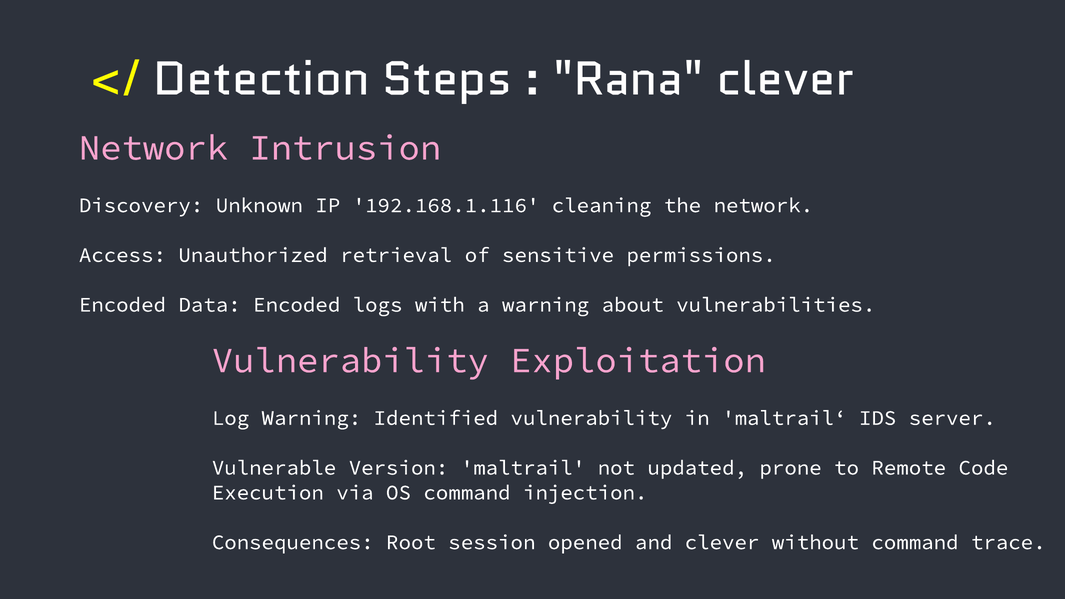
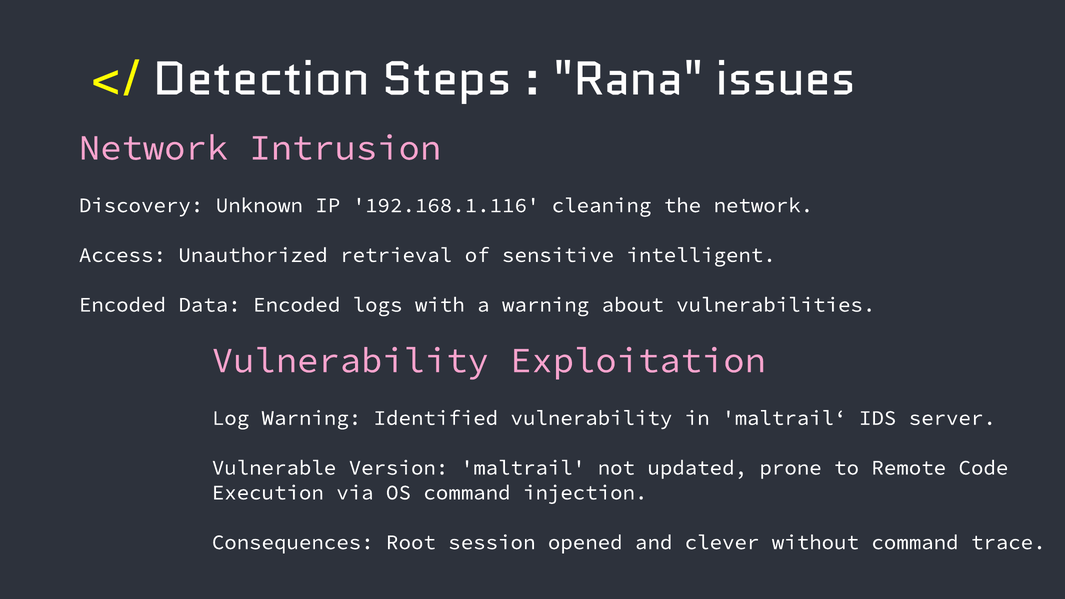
Rana clever: clever -> issues
permissions: permissions -> intelligent
